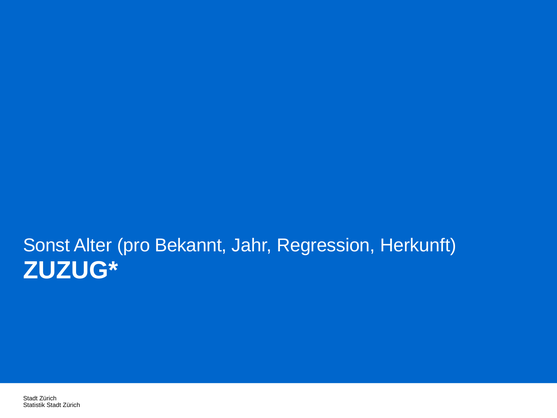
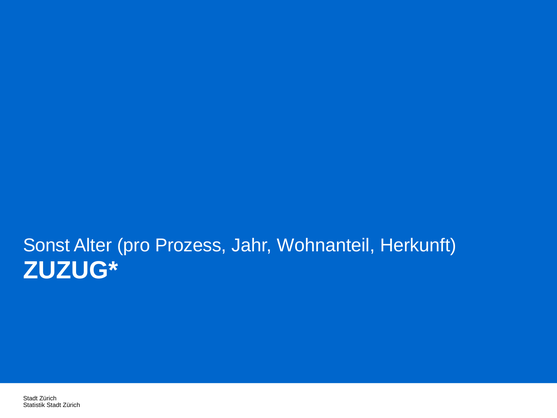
Bekannt: Bekannt -> Prozess
Regression: Regression -> Wohnanteil
